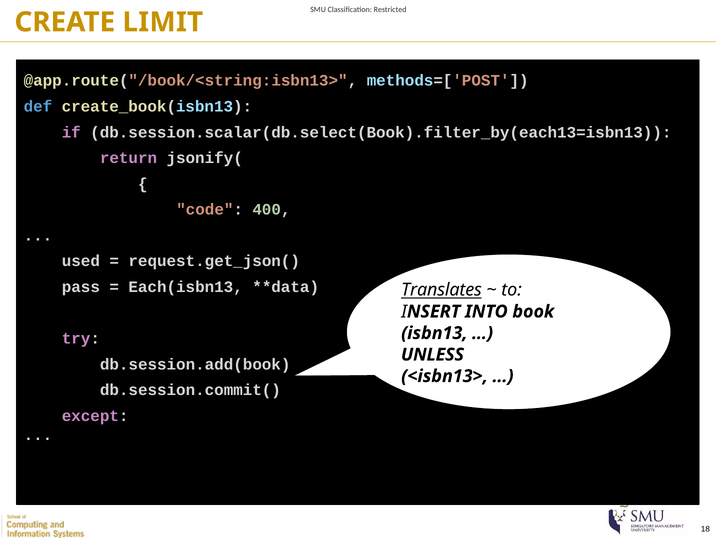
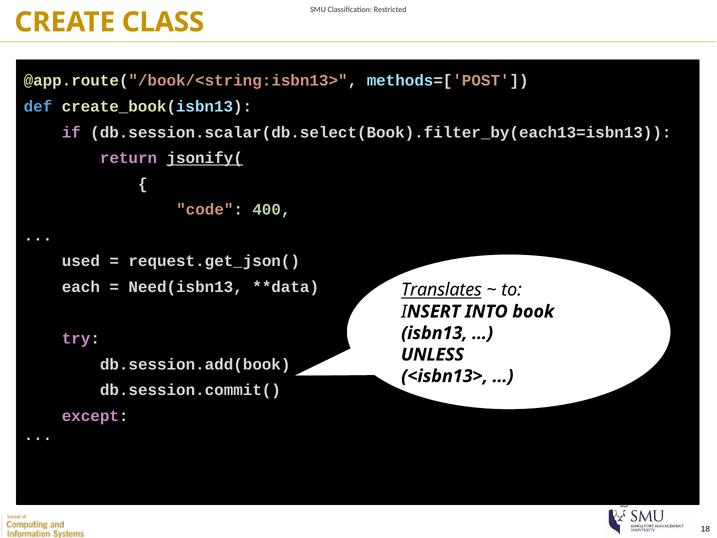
LIMIT: LIMIT -> CLASS
jsonify( underline: none -> present
pass: pass -> each
Each(isbn13: Each(isbn13 -> Need(isbn13
